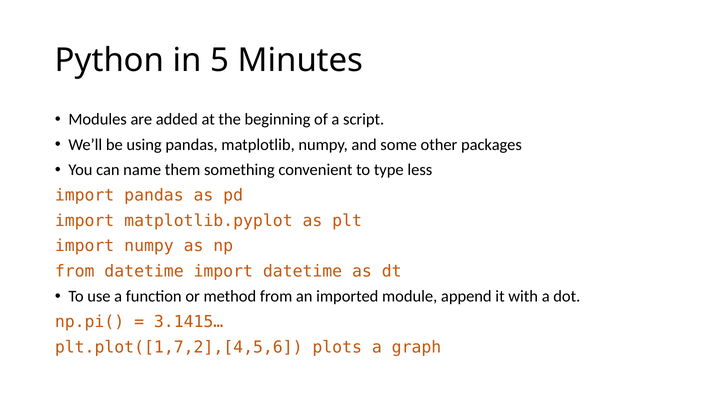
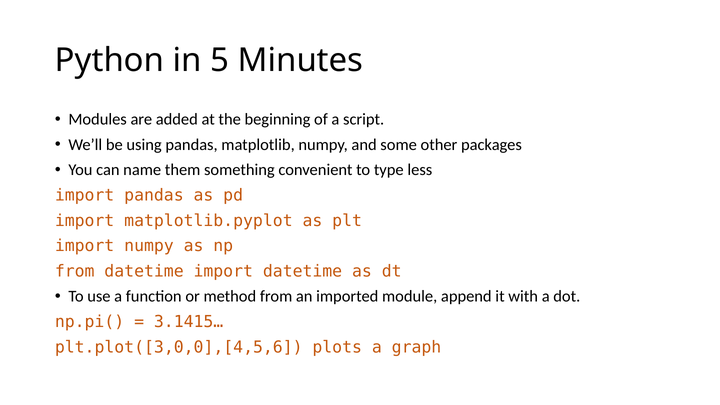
plt.plot([1,7,2],[4,5,6: plt.plot([1,7,2],[4,5,6 -> plt.plot([3,0,0],[4,5,6
